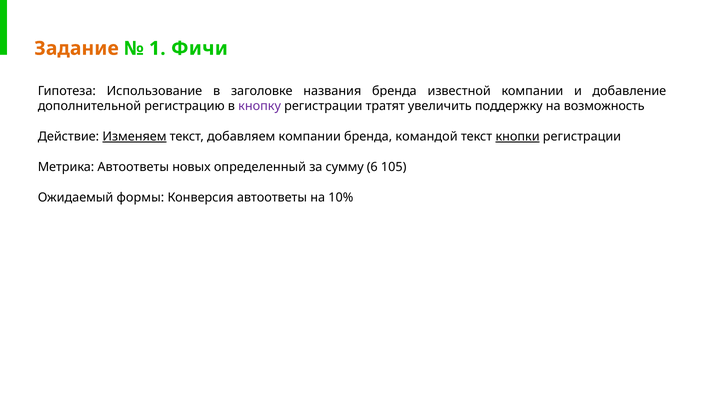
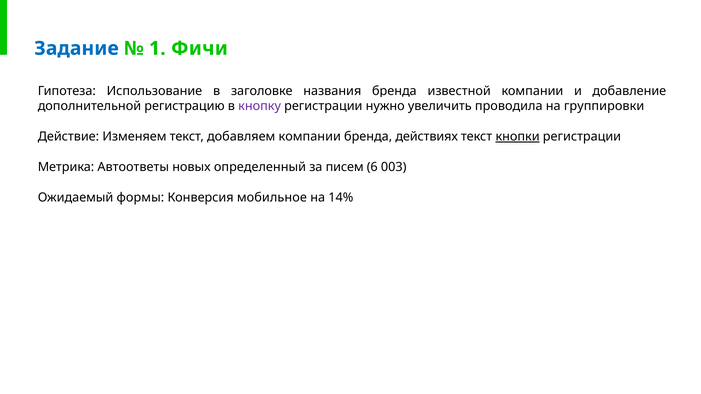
Задание colour: orange -> blue
тратят: тратят -> нужно
поддержку: поддержку -> проводила
возможность: возможность -> группировки
Изменяем underline: present -> none
командой: командой -> действиях
сумму: сумму -> писем
105: 105 -> 003
Конверсия автоответы: автоответы -> мобильное
10%: 10% -> 14%
